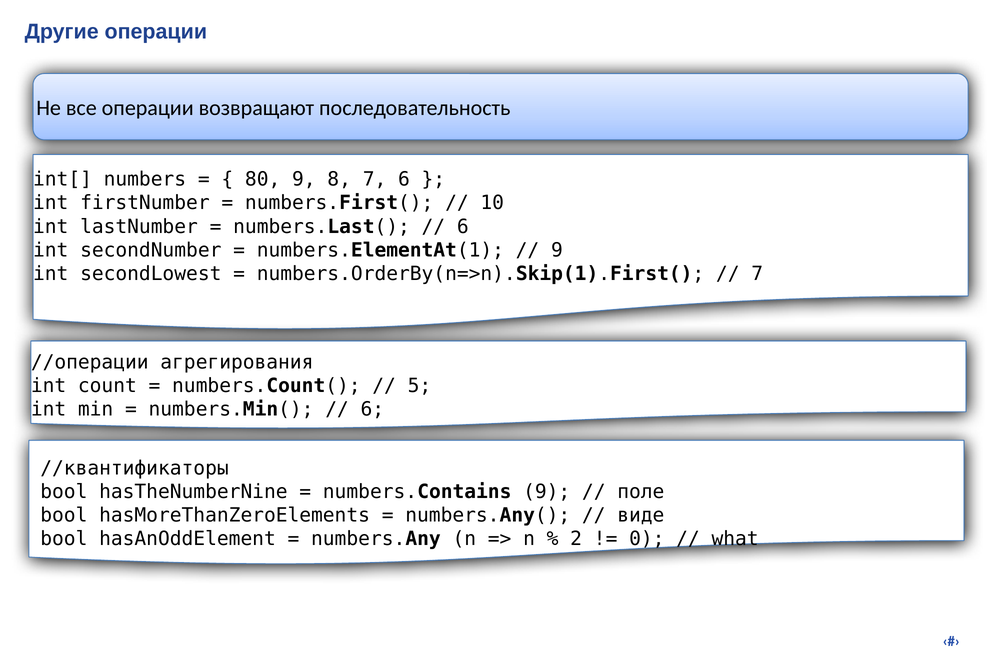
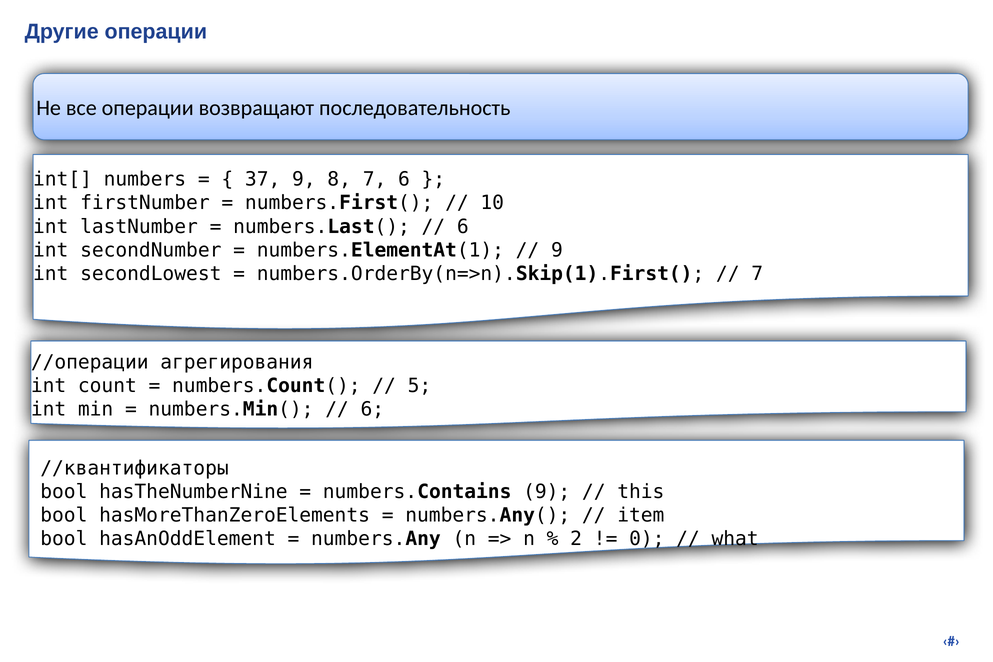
80: 80 -> 37
поле: поле -> this
виде: виде -> item
